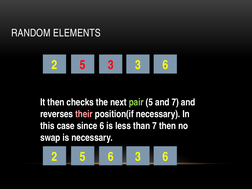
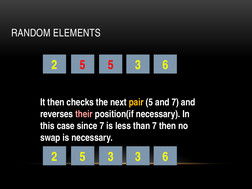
2 3: 3 -> 5
pair colour: light green -> yellow
since 6: 6 -> 7
2 6: 6 -> 3
